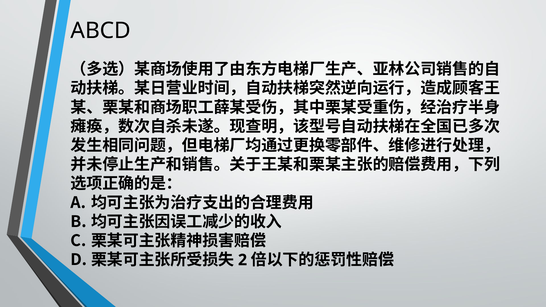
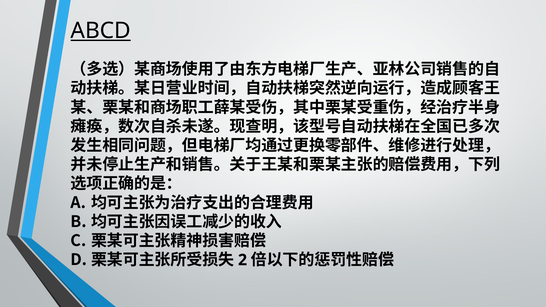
ABCD underline: none -> present
